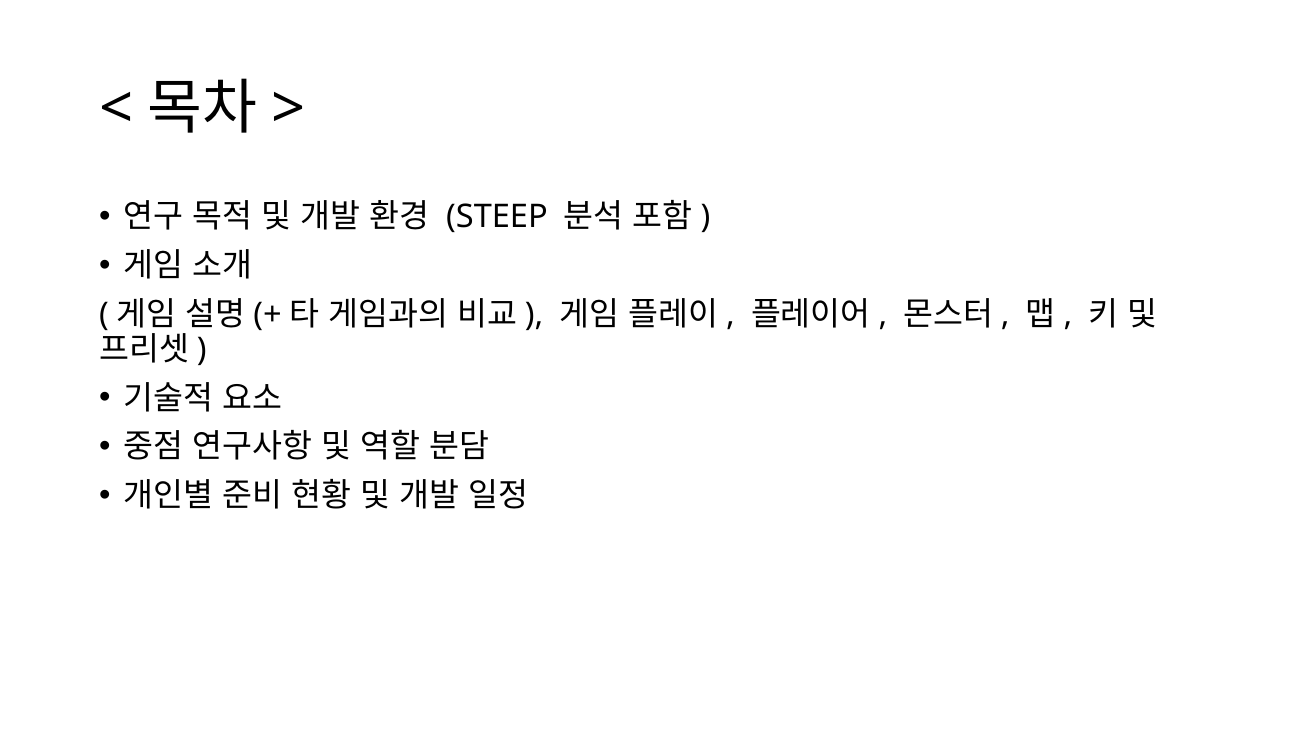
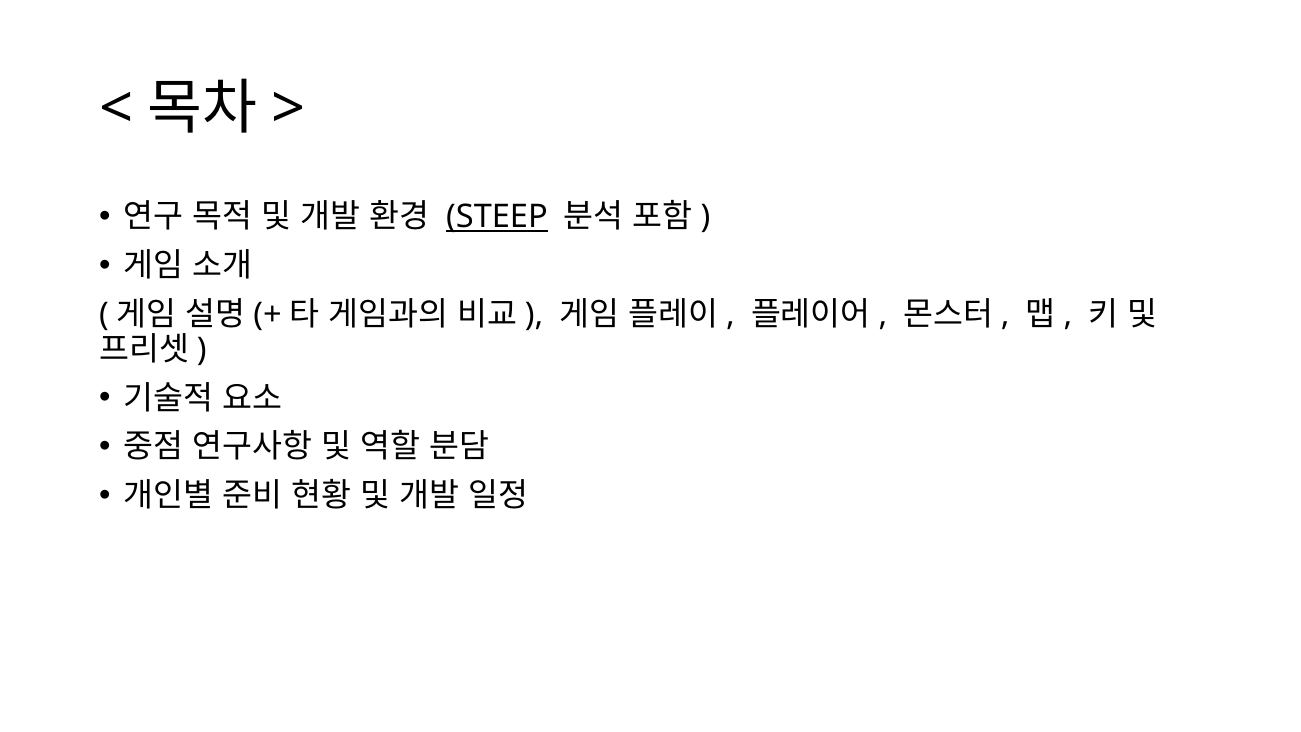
STEEP underline: none -> present
